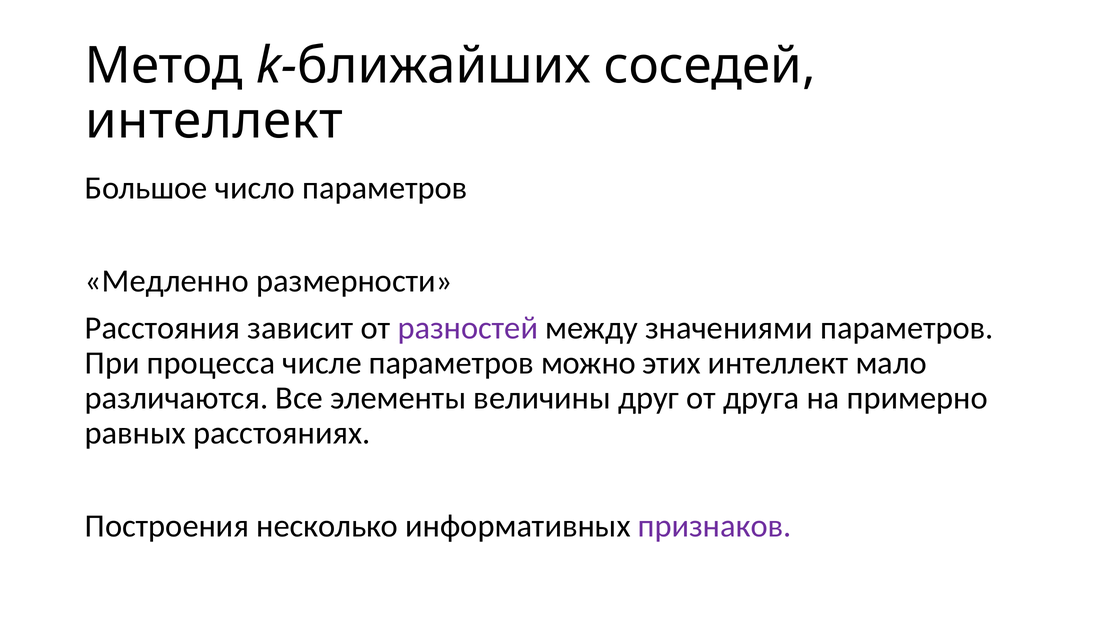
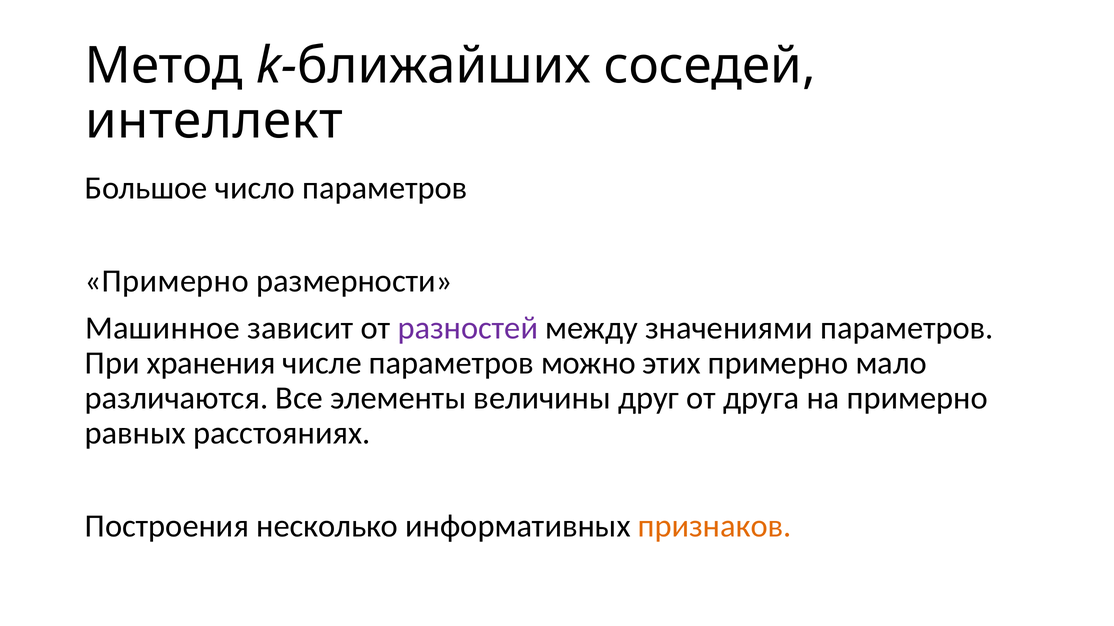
Медленно at (167, 282): Медленно -> Примерно
Расстояния: Расстояния -> Машинное
процесса: процесса -> хранения
этих интеллект: интеллект -> примерно
признаков colour: purple -> orange
